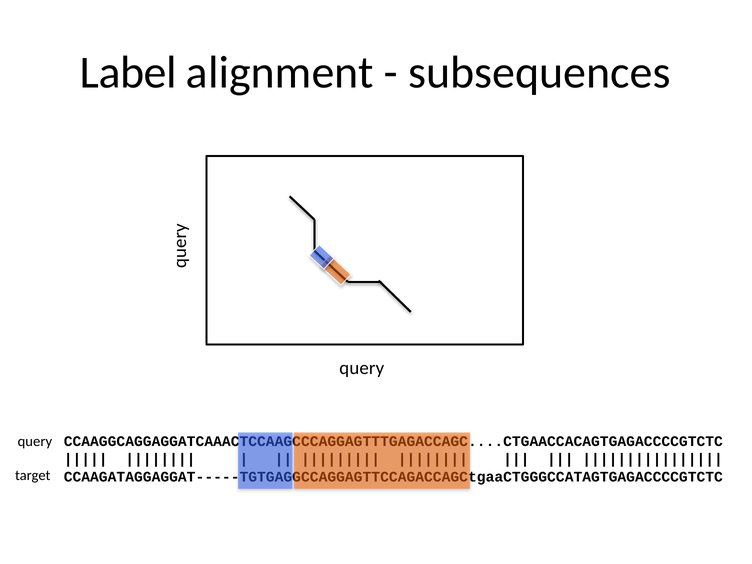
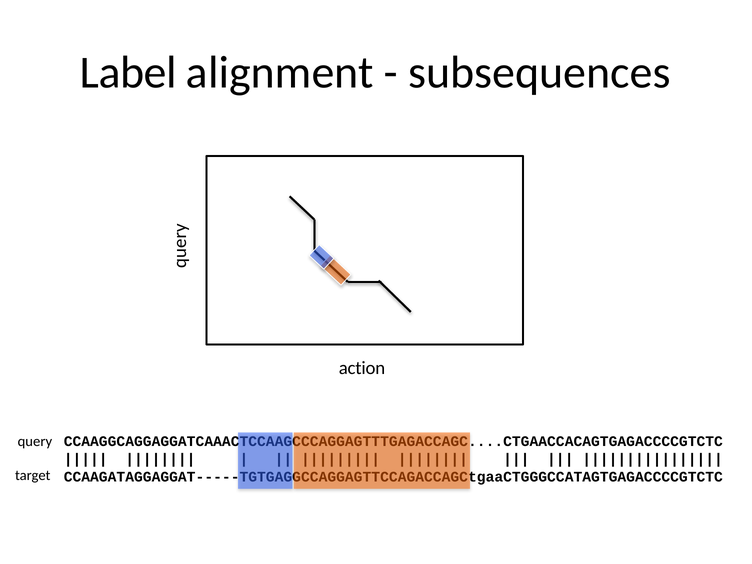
query at (362, 368): query -> action
